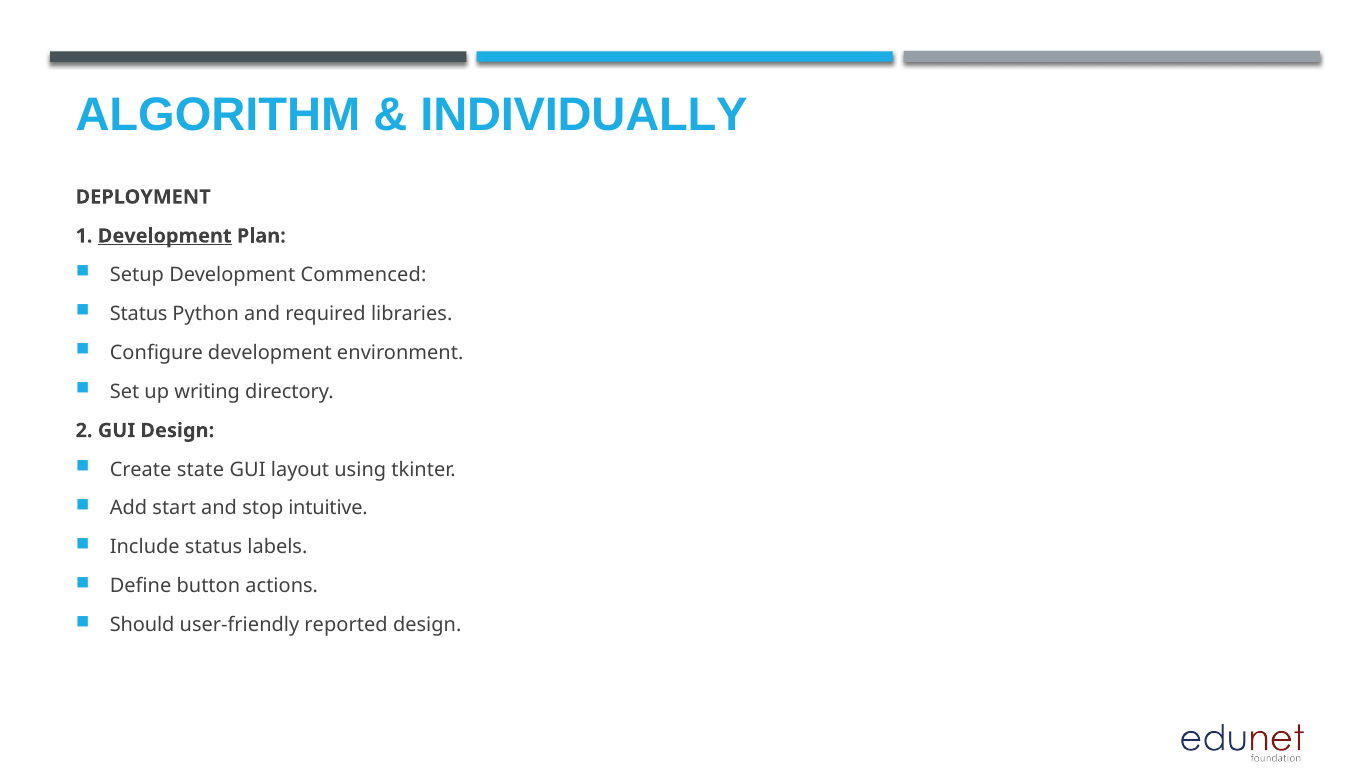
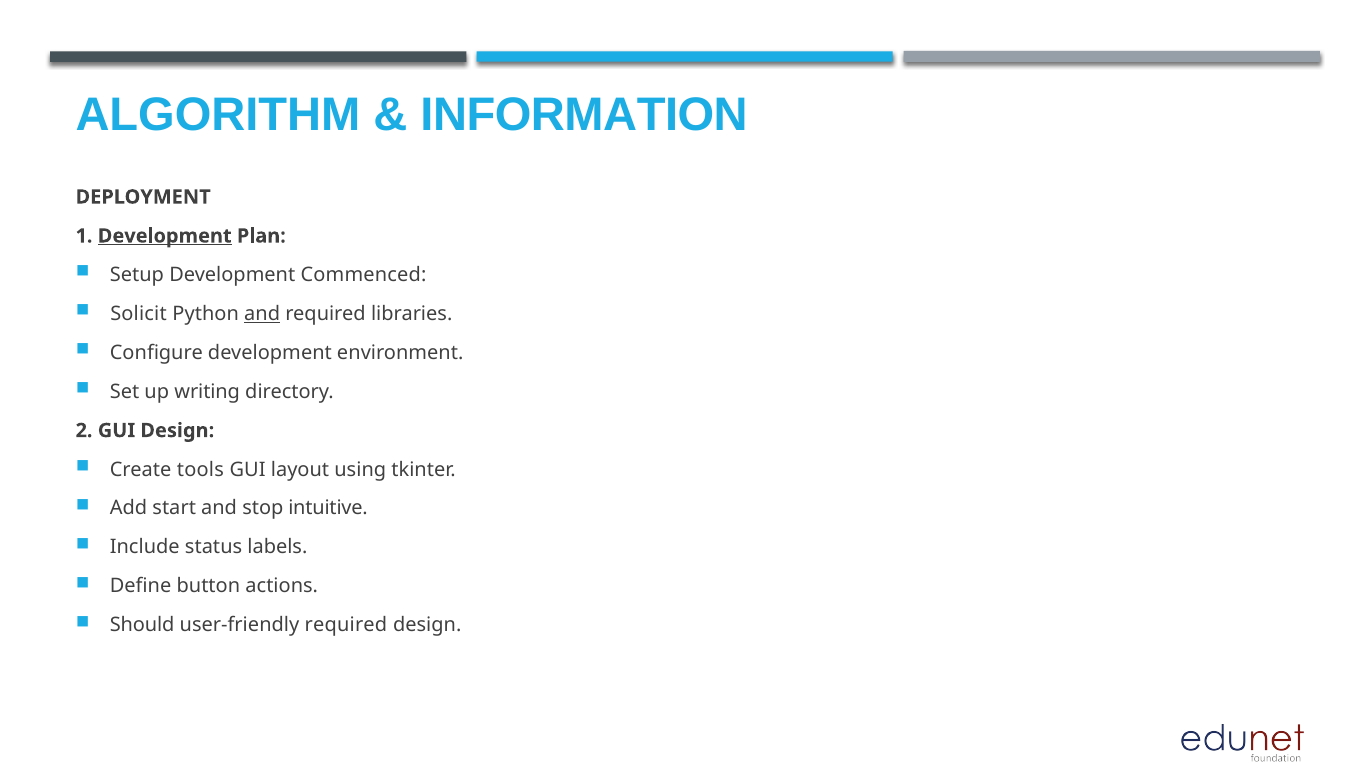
INDIVIDUALLY: INDIVIDUALLY -> INFORMATION
Status at (139, 314): Status -> Solicit
and at (262, 314) underline: none -> present
state: state -> tools
user-friendly reported: reported -> required
